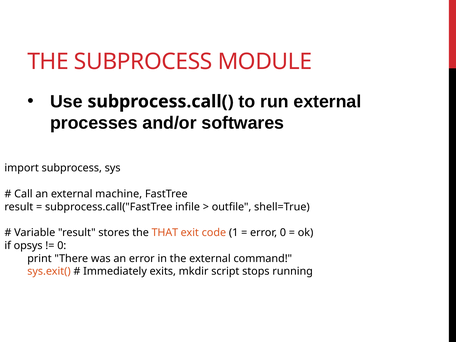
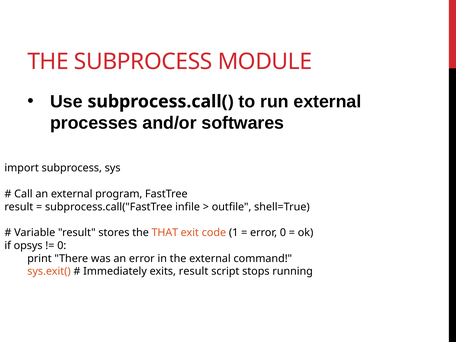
machine: machine -> program
exits mkdir: mkdir -> result
